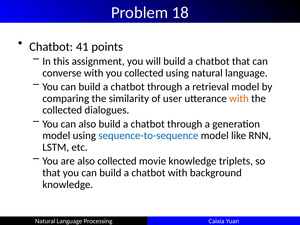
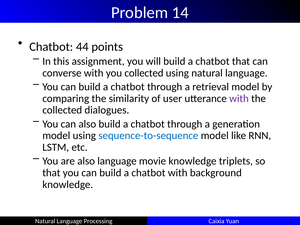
18: 18 -> 14
41: 41 -> 44
with at (239, 98) colour: orange -> purple
also collected: collected -> language
